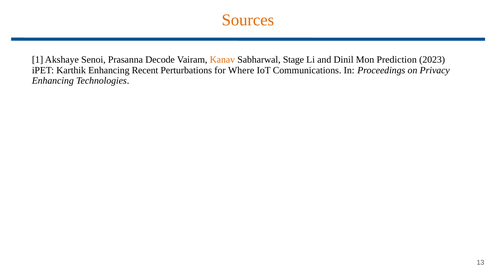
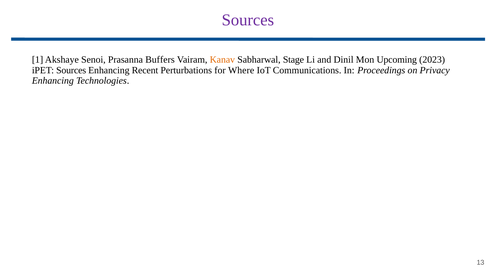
Sources at (248, 20) colour: orange -> purple
Decode: Decode -> Buffers
Prediction: Prediction -> Upcoming
iPET Karthik: Karthik -> Sources
